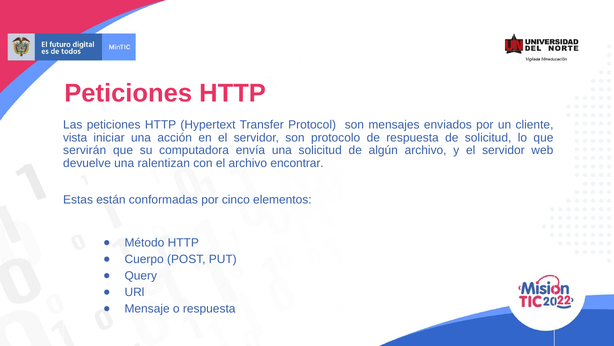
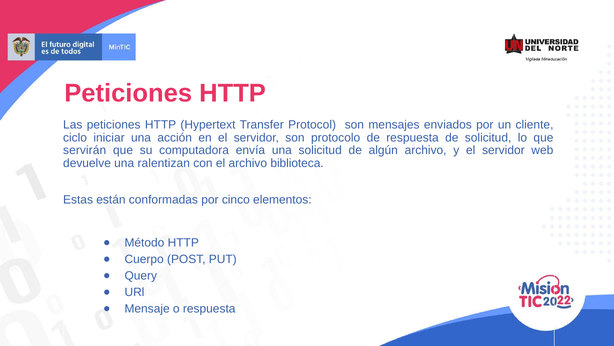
vista: vista -> ciclo
encontrar: encontrar -> biblioteca
